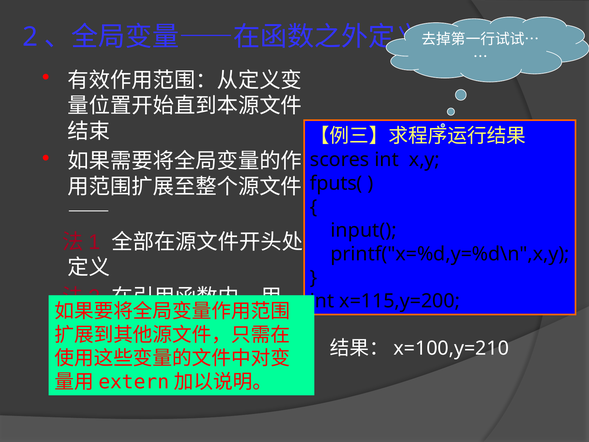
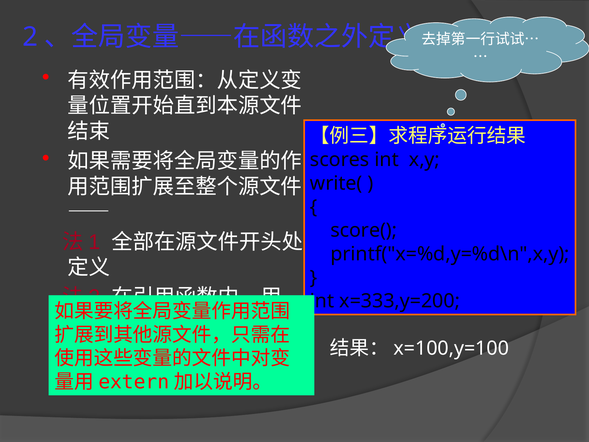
fputs(: fputs( -> write(
input(: input( -> score(
x=115,y=200: x=115,y=200 -> x=333,y=200
x=100,y=210: x=100,y=210 -> x=100,y=100
